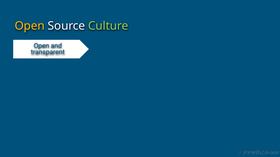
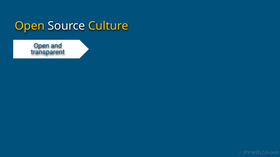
Culture colour: light green -> yellow
